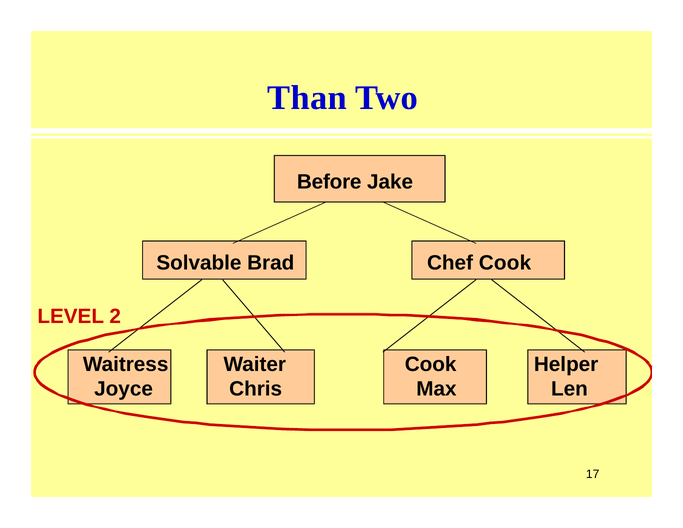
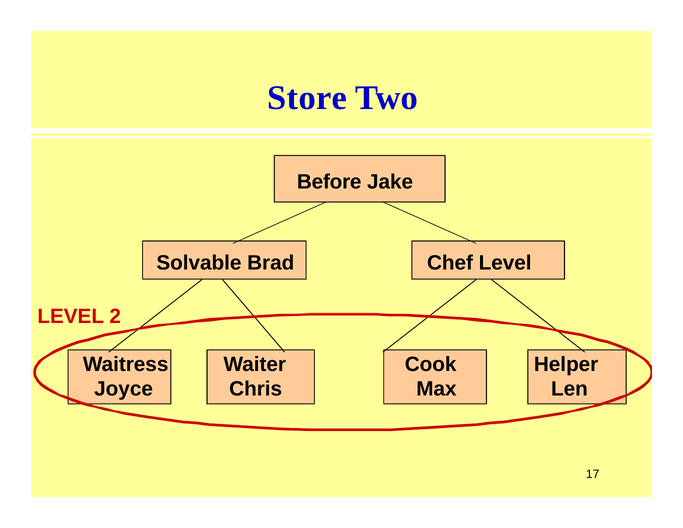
Than: Than -> Store
Chef Cook: Cook -> Level
